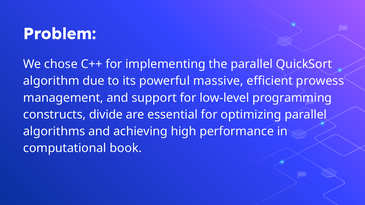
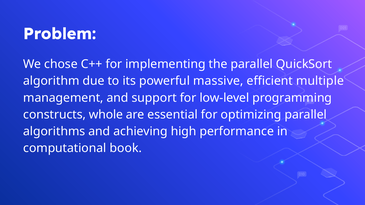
prowess: prowess -> multiple
divide: divide -> whole
